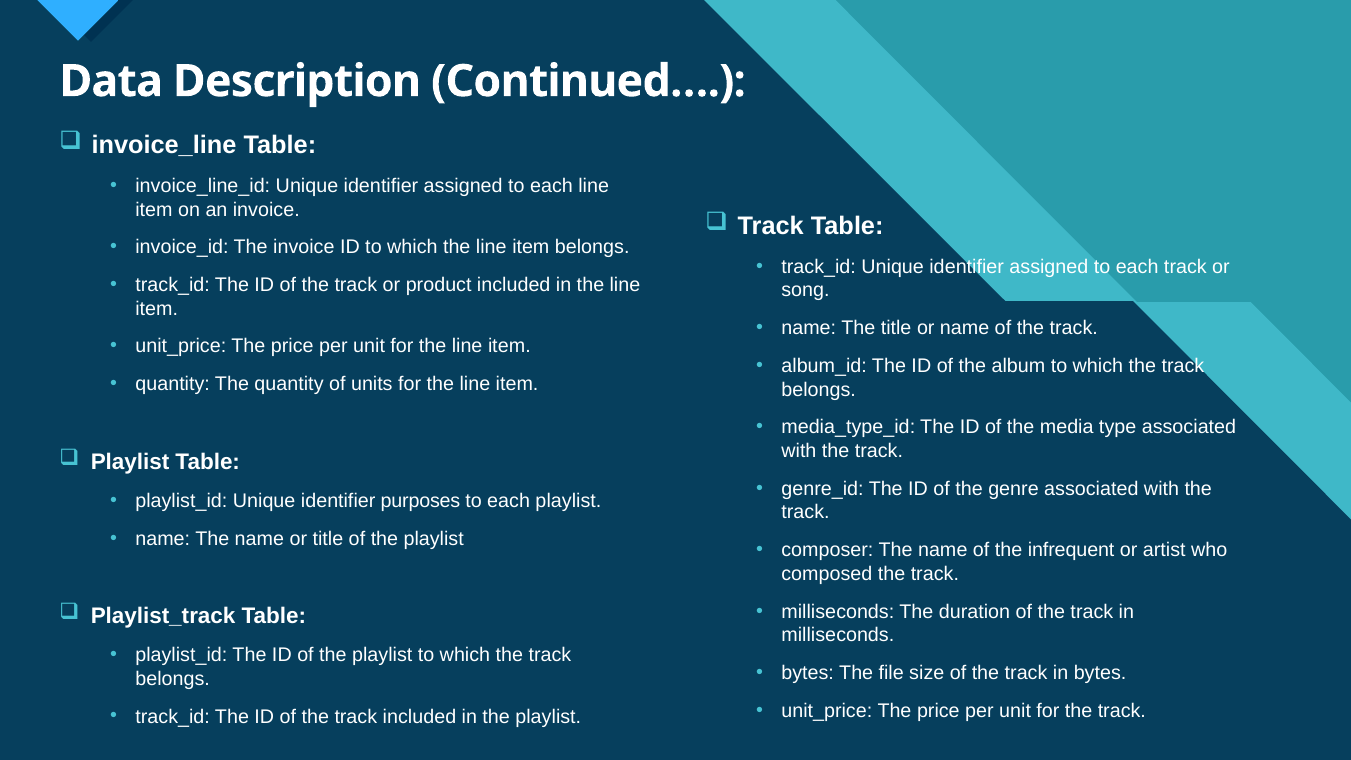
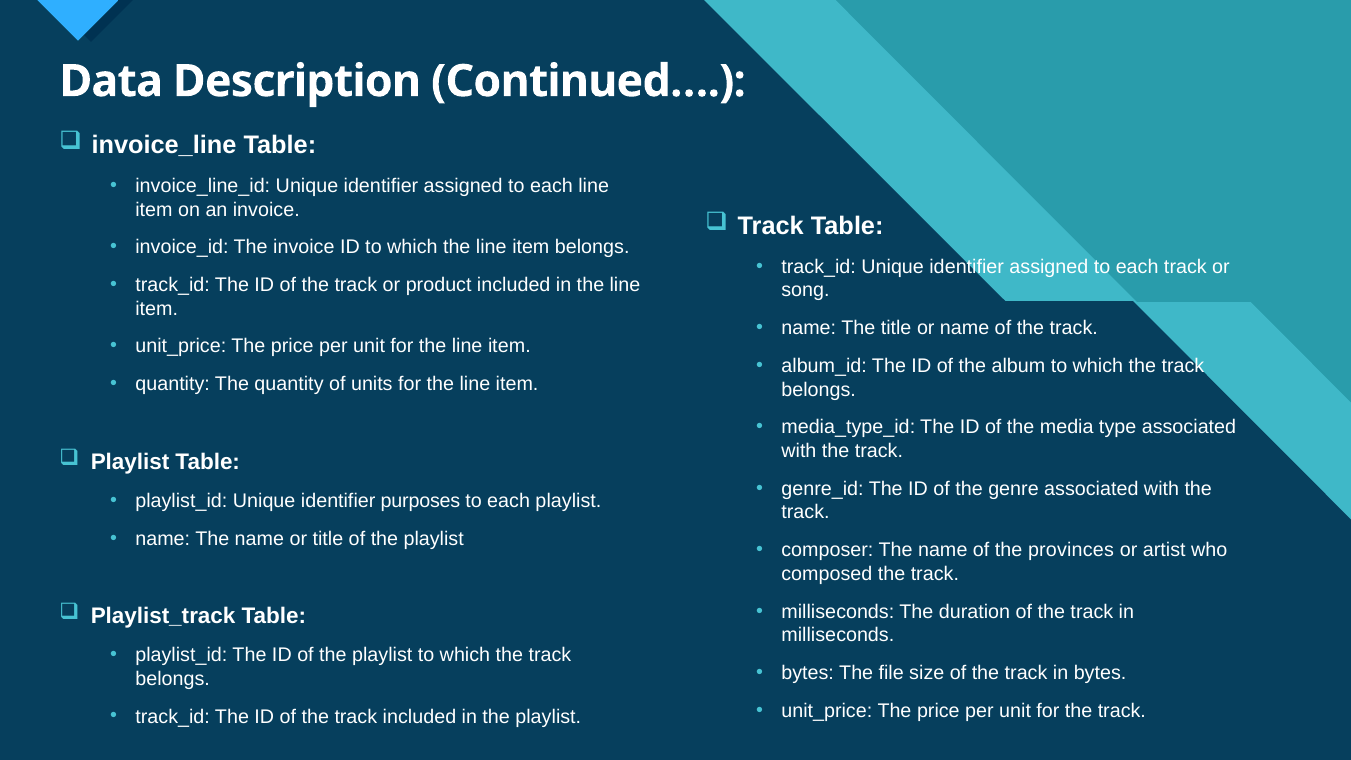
infrequent: infrequent -> provinces
